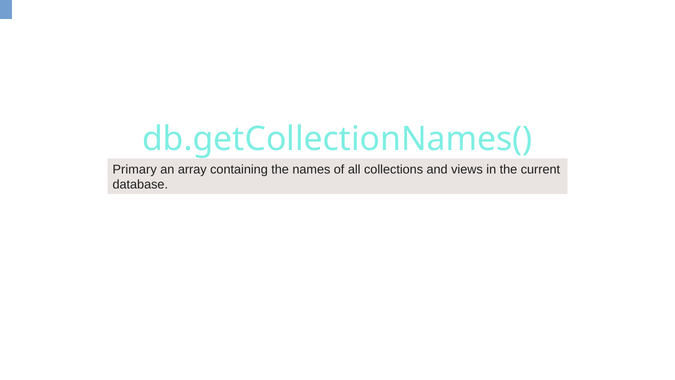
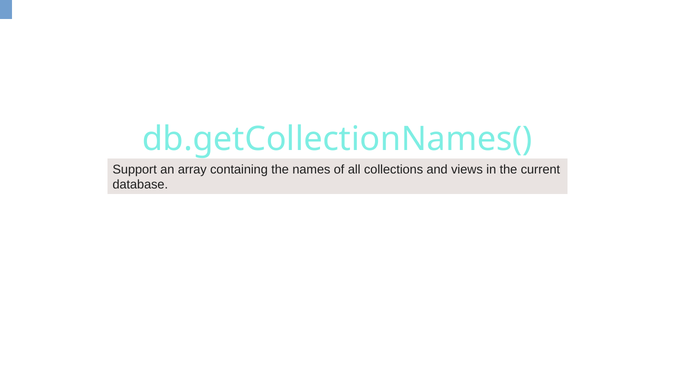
Primary: Primary -> Support
